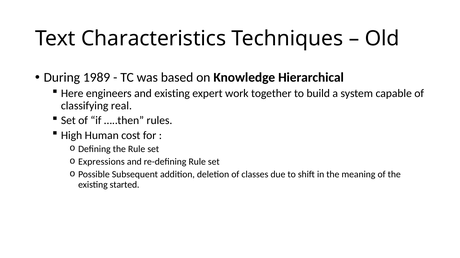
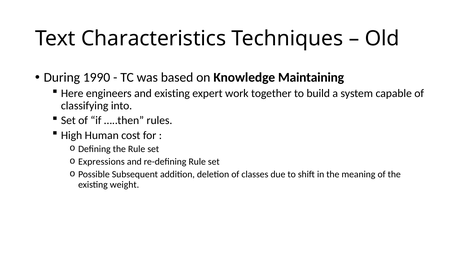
1989: 1989 -> 1990
Hierarchical: Hierarchical -> Maintaining
real: real -> into
started: started -> weight
